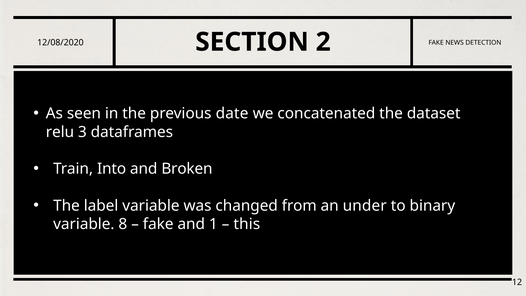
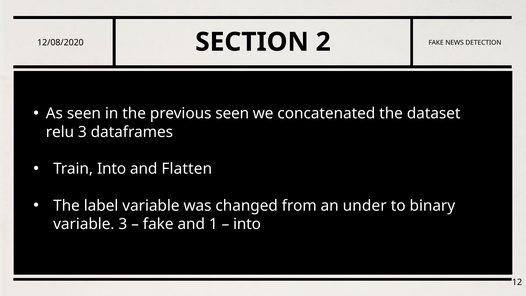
previous date: date -> seen
Broken: Broken -> Flatten
variable 8: 8 -> 3
this at (247, 224): this -> into
